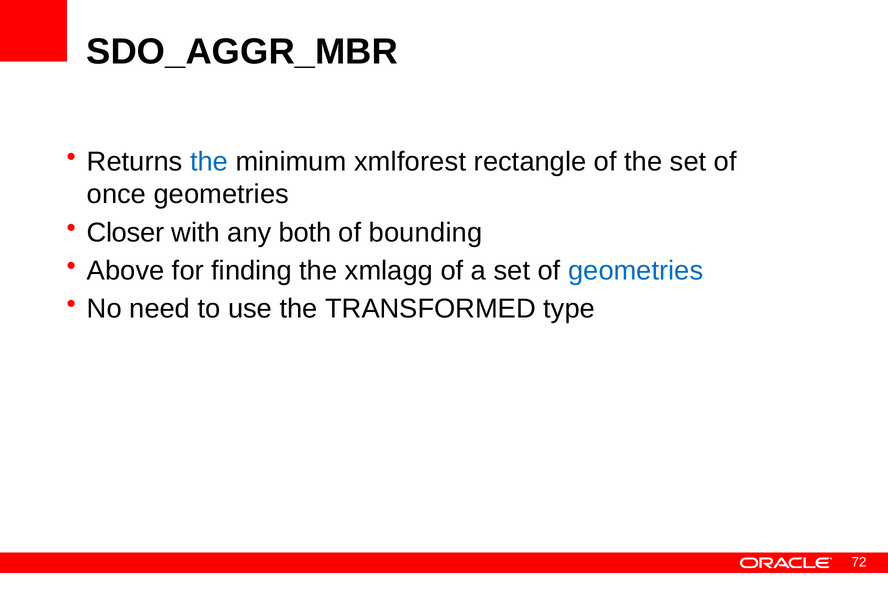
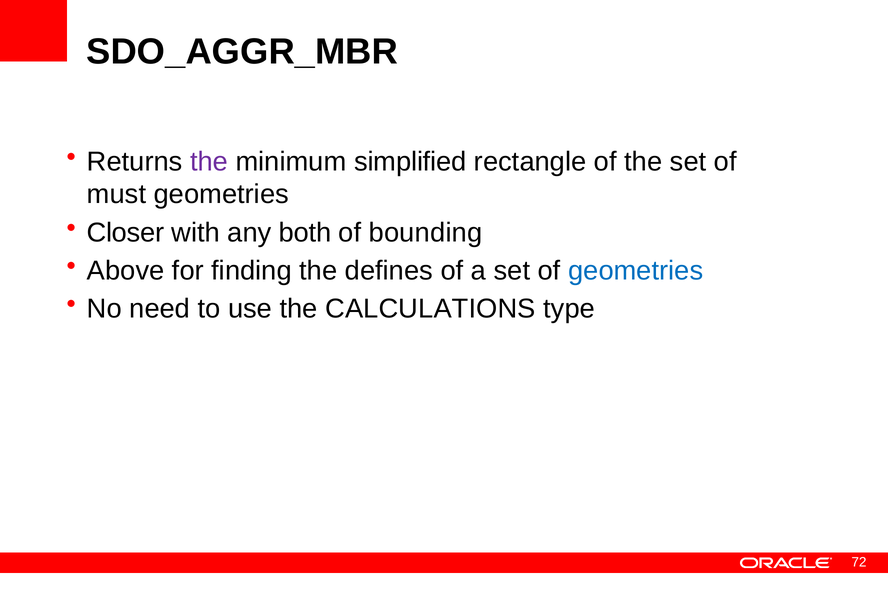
the at (209, 162) colour: blue -> purple
xmlforest: xmlforest -> simplified
once: once -> must
xmlagg: xmlagg -> defines
TRANSFORMED: TRANSFORMED -> CALCULATIONS
